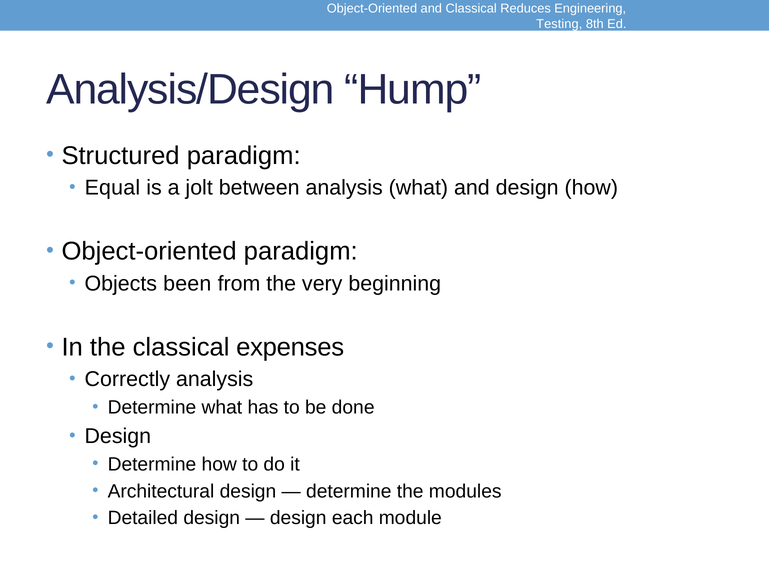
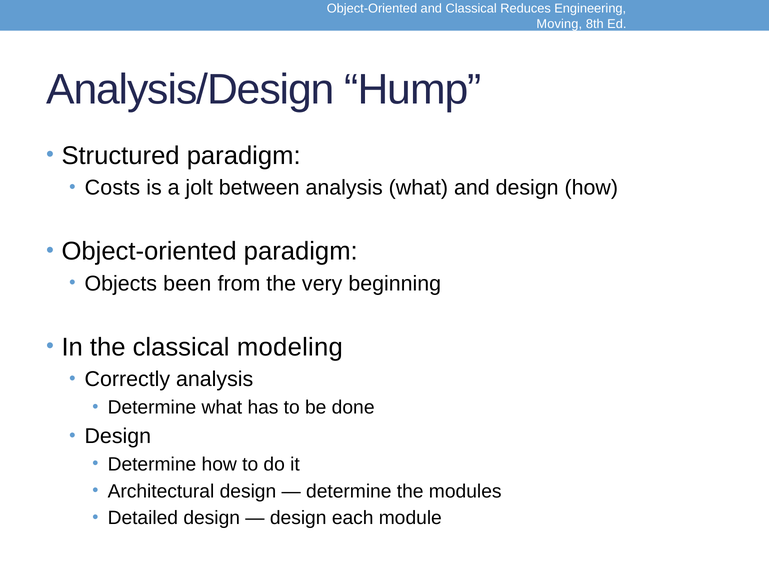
Testing: Testing -> Moving
Equal: Equal -> Costs
expenses: expenses -> modeling
